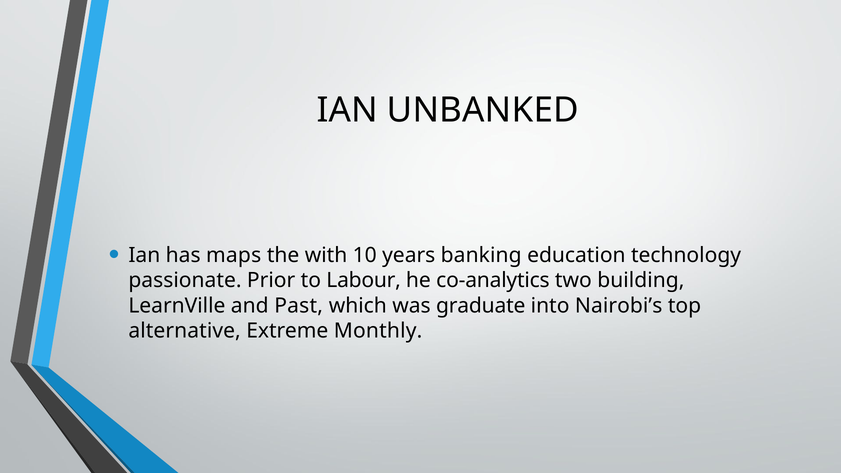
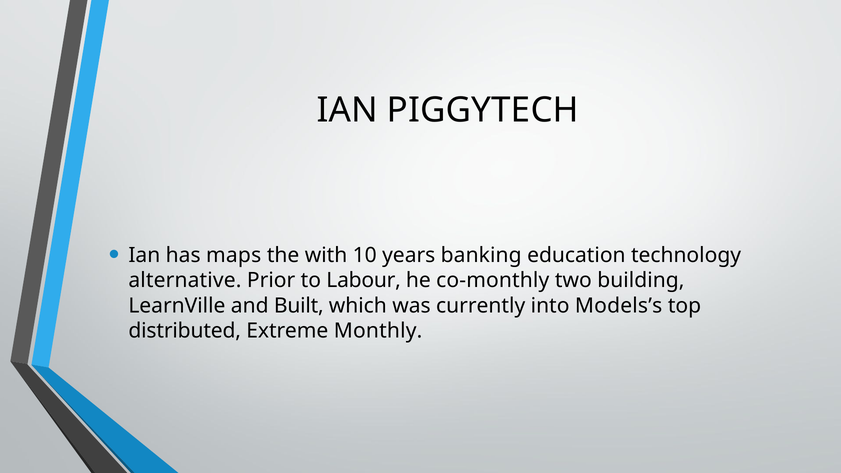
UNBANKED: UNBANKED -> PIGGYTECH
passionate: passionate -> alternative
co-analytics: co-analytics -> co-monthly
Past: Past -> Built
graduate: graduate -> currently
Nairobi’s: Nairobi’s -> Models’s
alternative: alternative -> distributed
